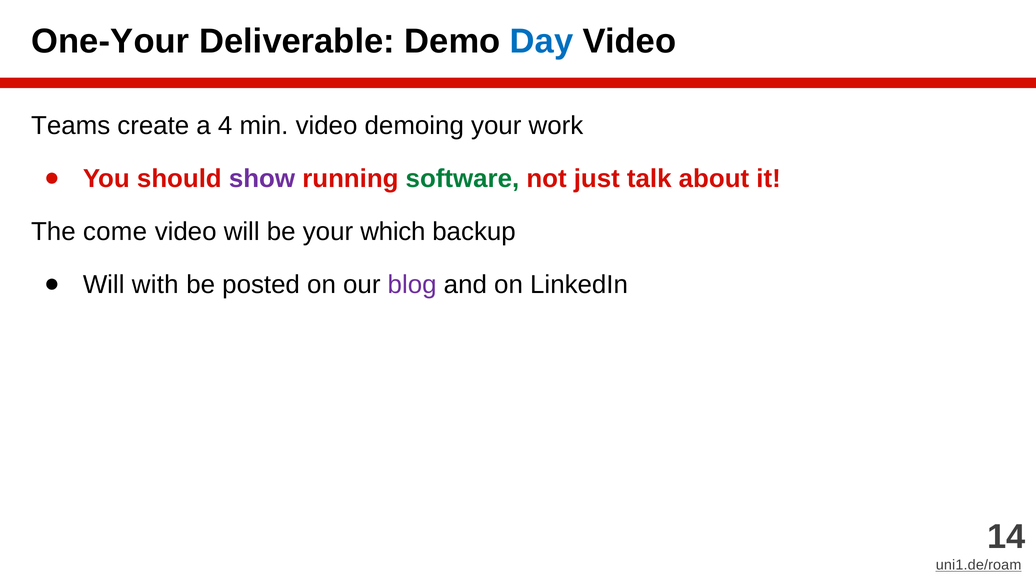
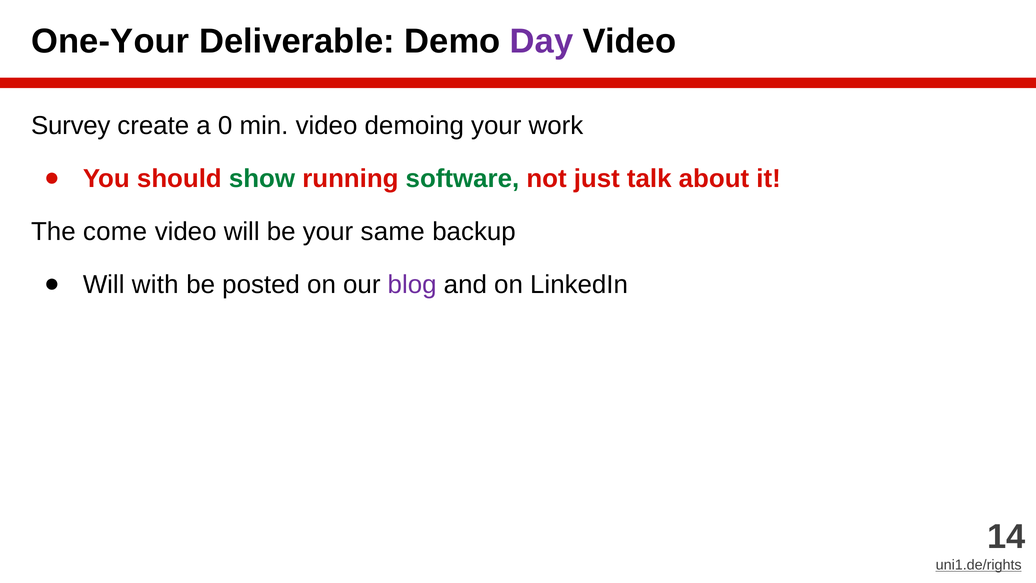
Day colour: blue -> purple
Teams: Teams -> Survey
4: 4 -> 0
show colour: purple -> green
which: which -> same
uni1.de/roam: uni1.de/roam -> uni1.de/rights
